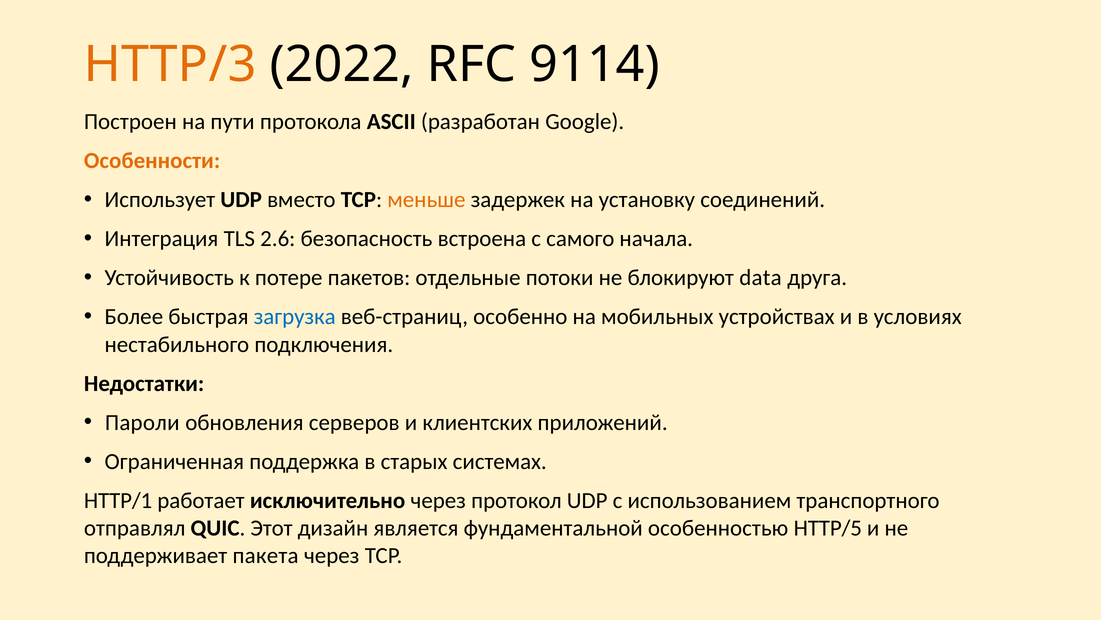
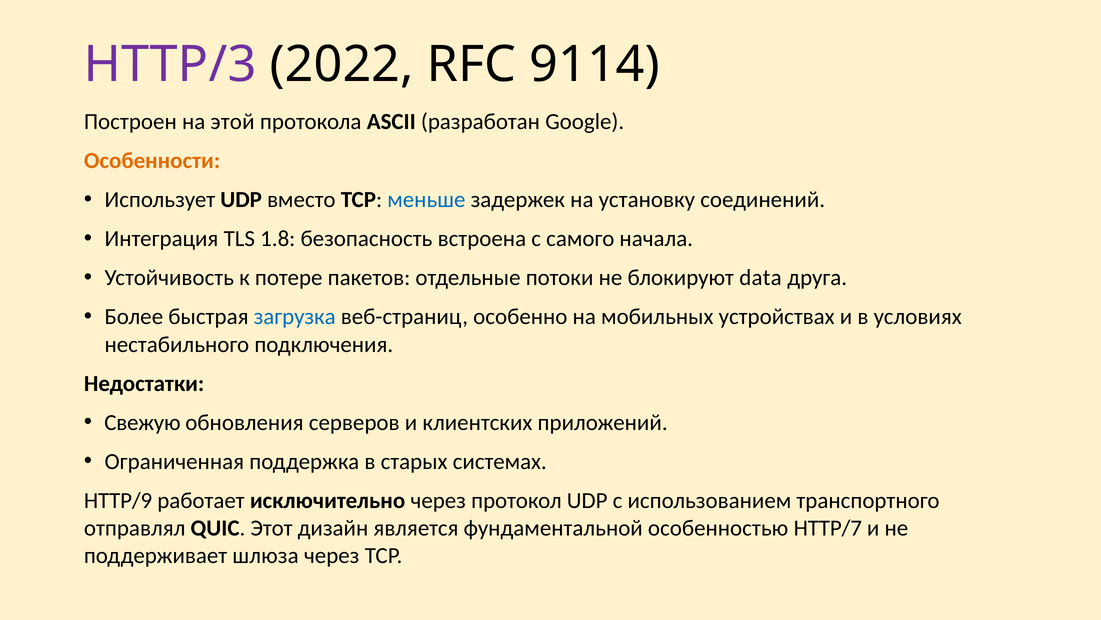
HTTP/3 colour: orange -> purple
пути: пути -> этой
меньше colour: orange -> blue
2.6: 2.6 -> 1.8
Пароли: Пароли -> Свежую
HTTP/1: HTTP/1 -> HTTP/9
HTTP/5: HTTP/5 -> HTTP/7
пакета: пакета -> шлюза
